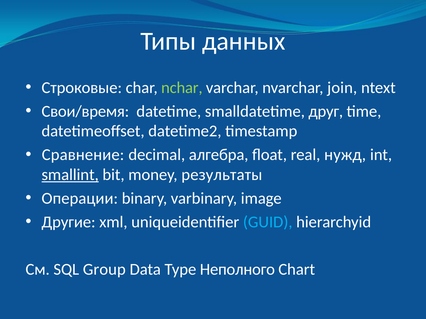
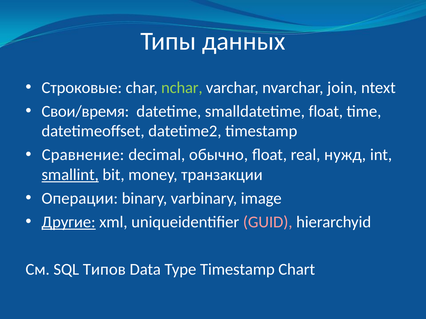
smalldatetime друг: друг -> float
алгебра: алгебра -> обычно
результаты: результаты -> транзакции
Другие underline: none -> present
GUID colour: light blue -> pink
Group: Group -> Типов
Type Неполного: Неполного -> Timestamp
